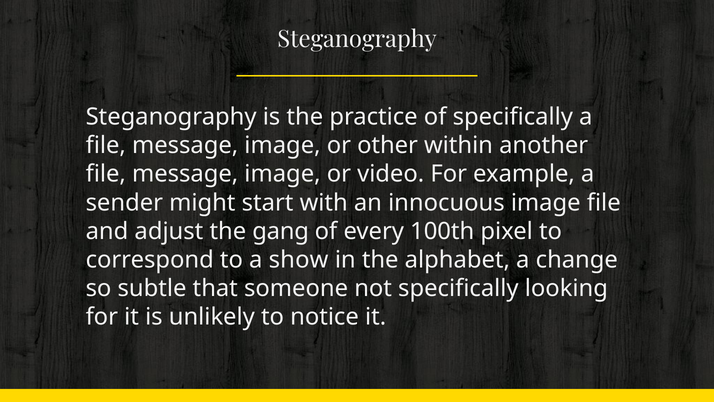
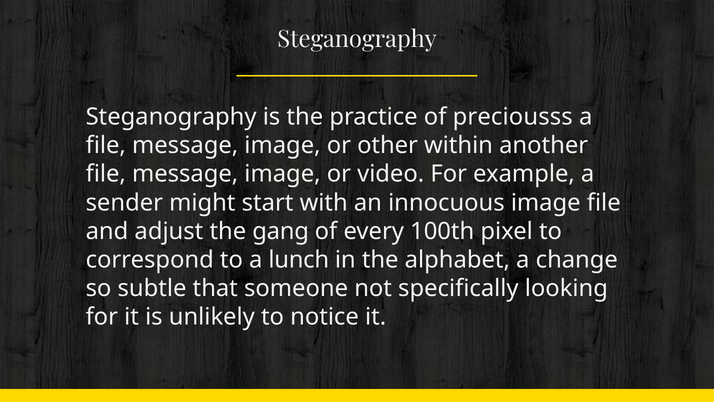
of specifically: specifically -> preciousss
show: show -> lunch
